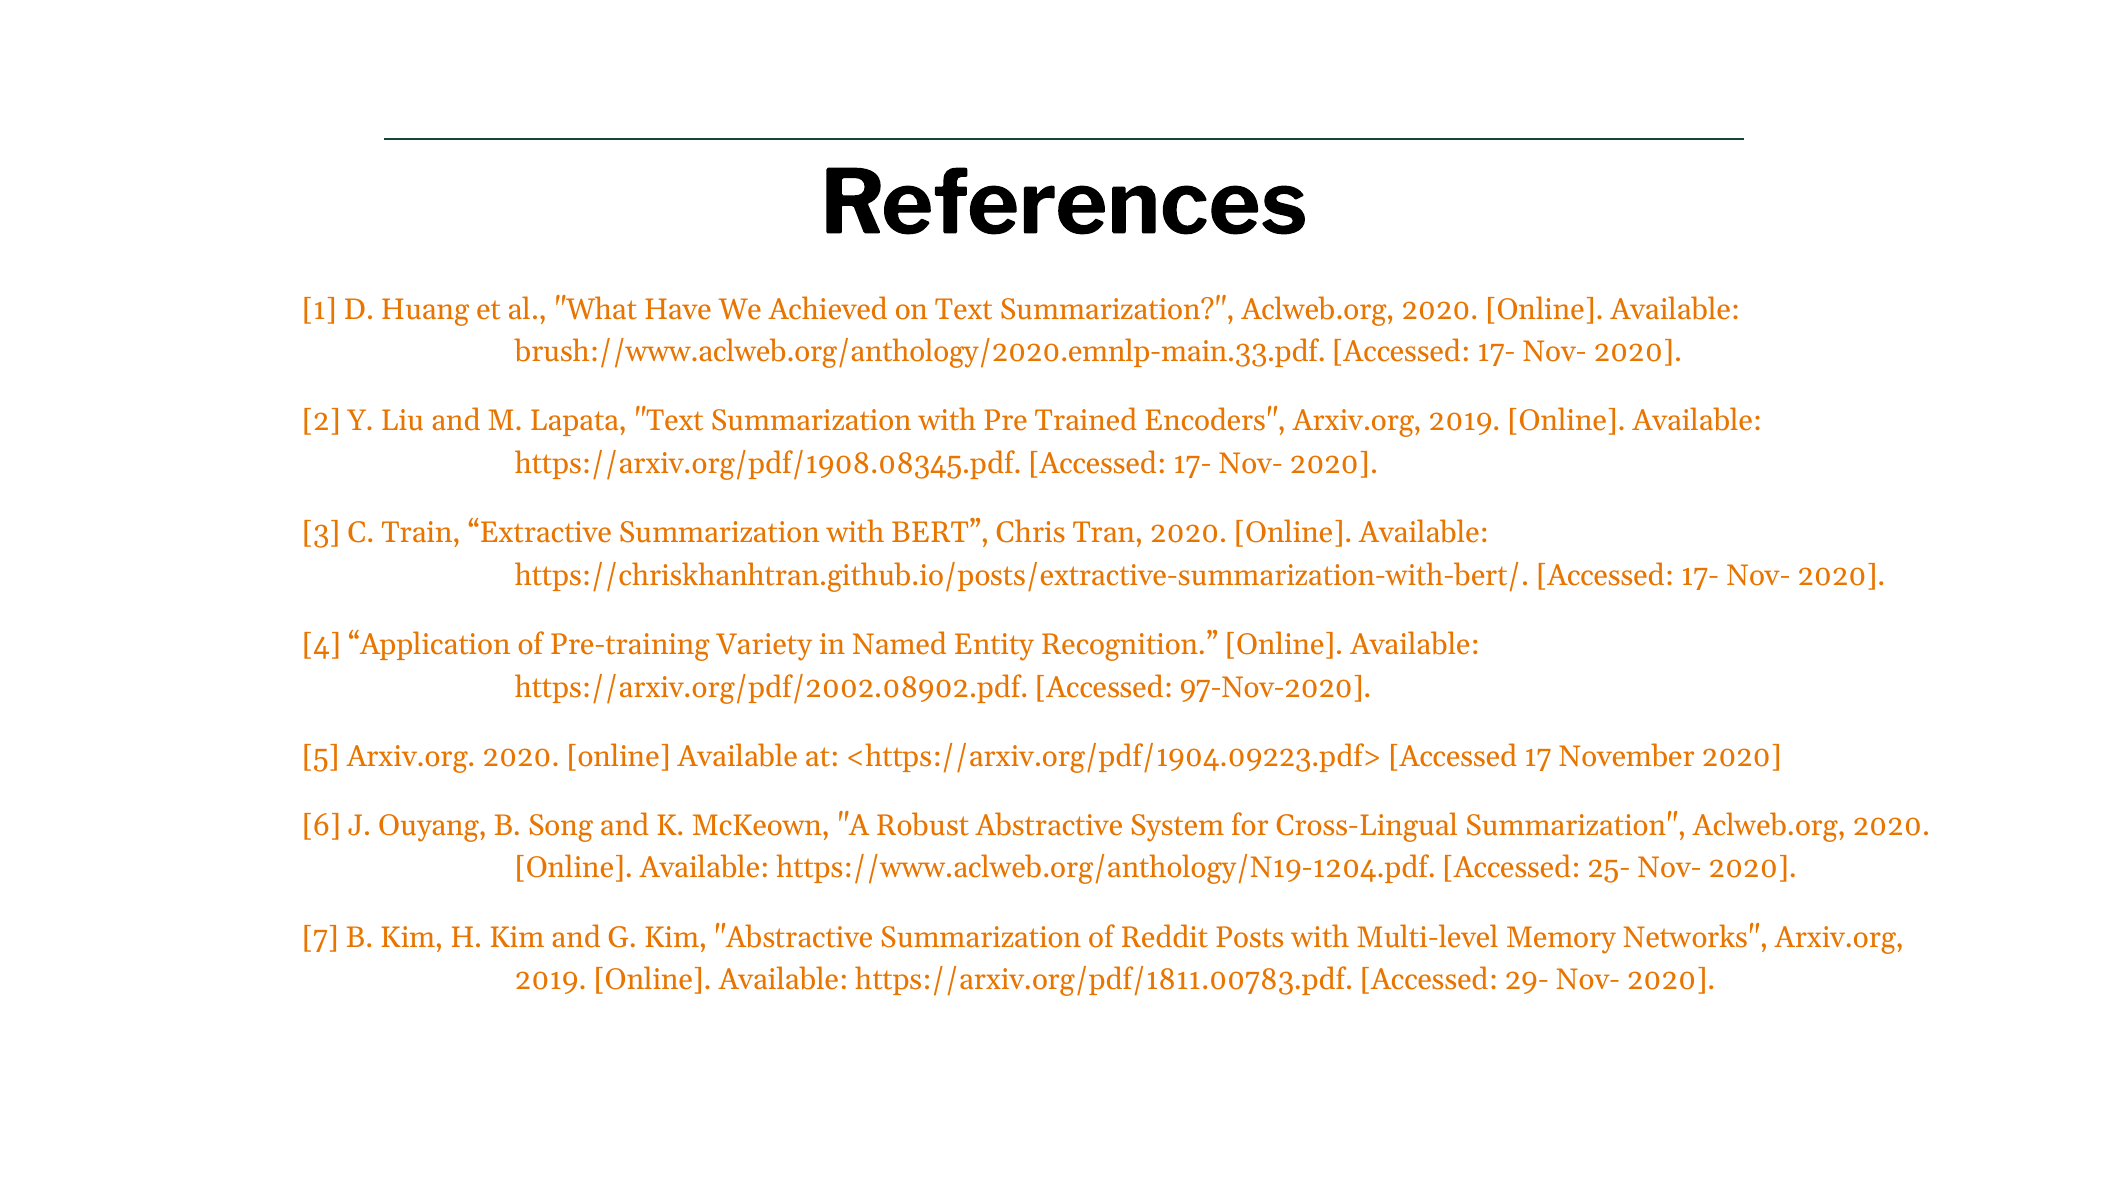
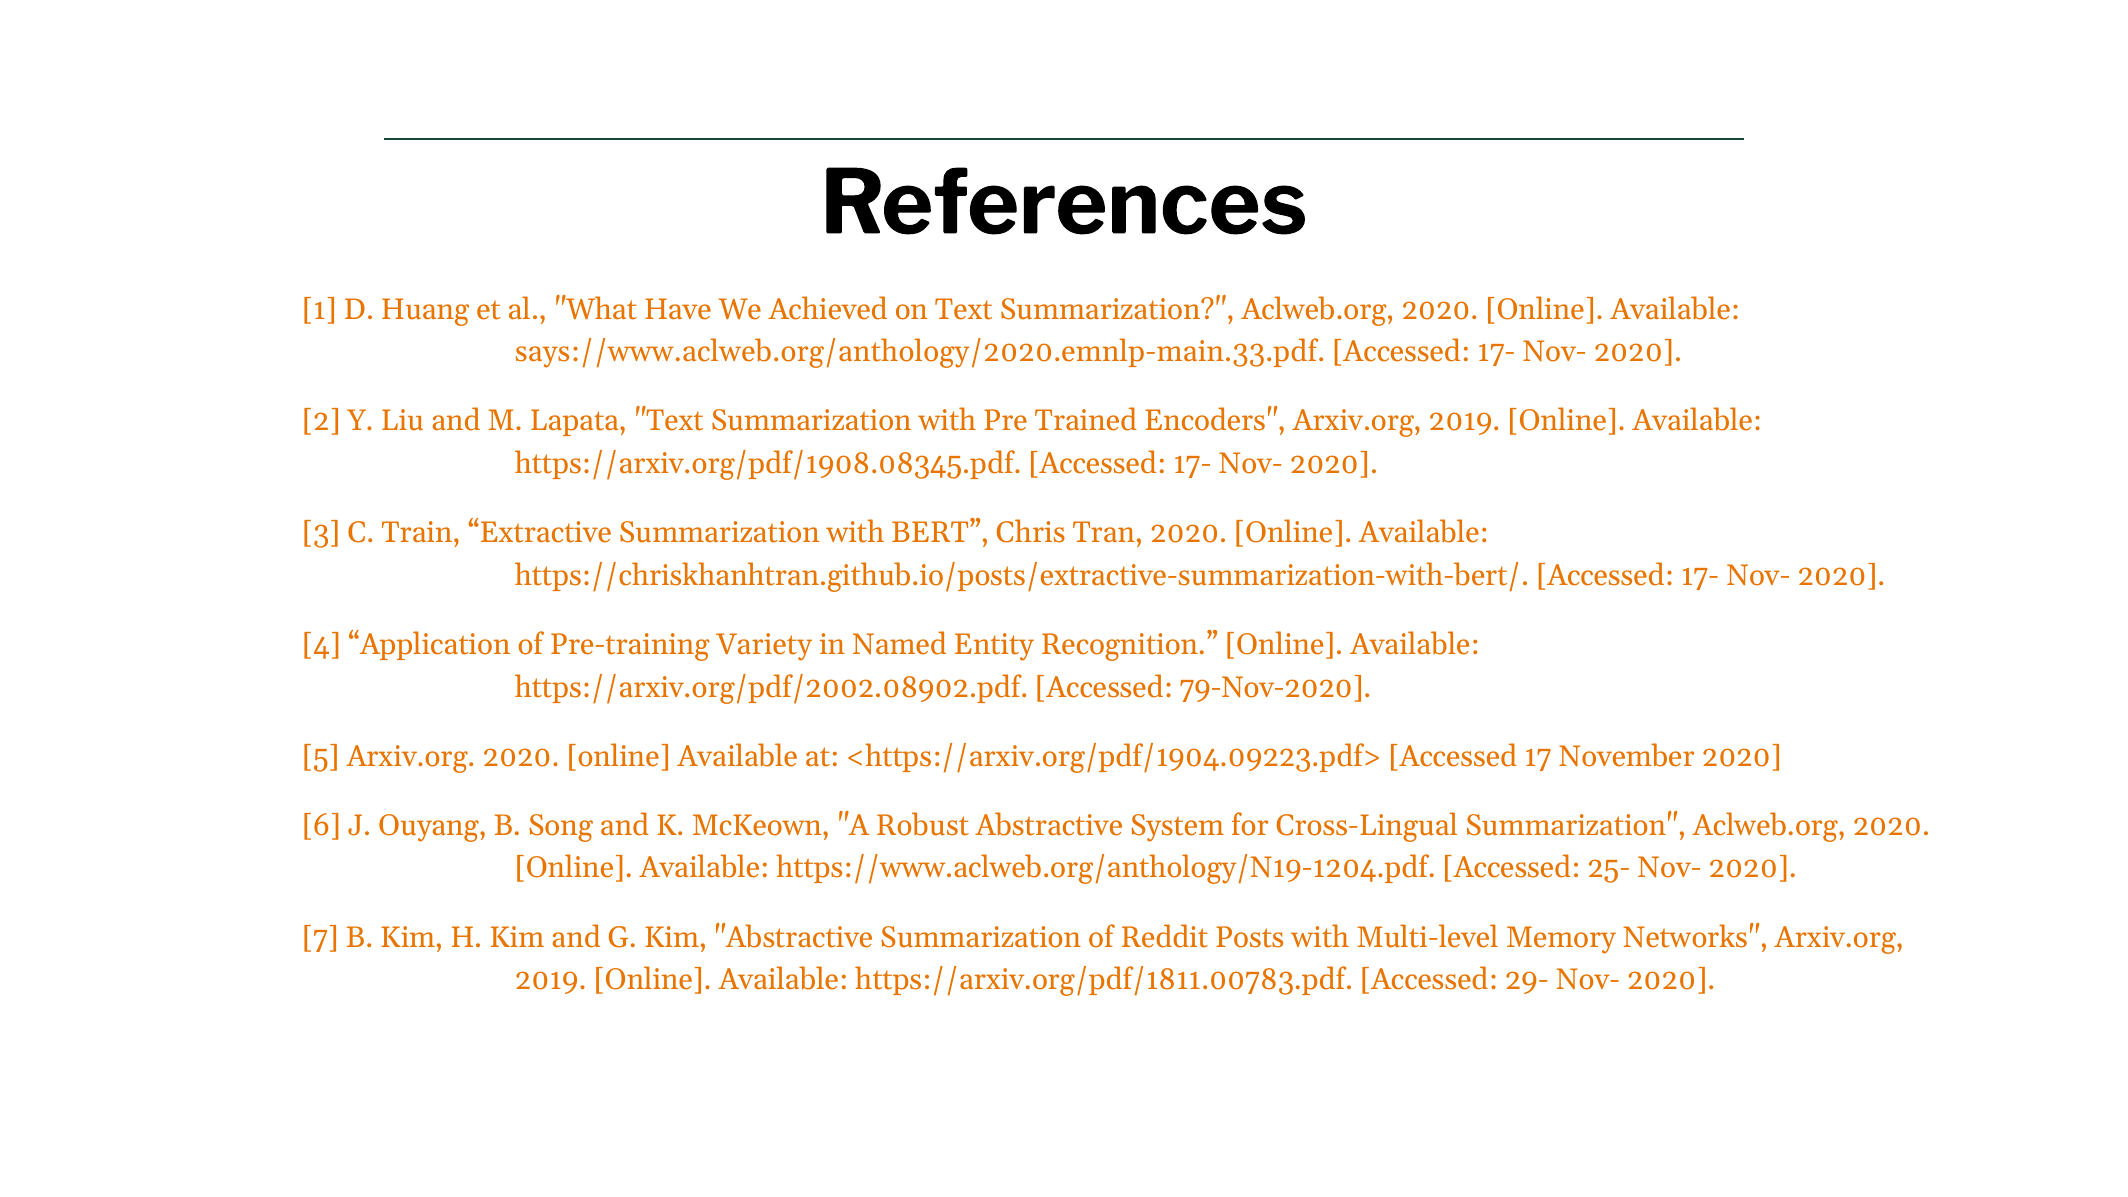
brush://www.aclweb.org/anthology/2020.emnlp-main.33.pdf: brush://www.aclweb.org/anthology/2020.emnlp-main.33.pdf -> says://www.aclweb.org/anthology/2020.emnlp-main.33.pdf
97-Nov-2020: 97-Nov-2020 -> 79-Nov-2020
